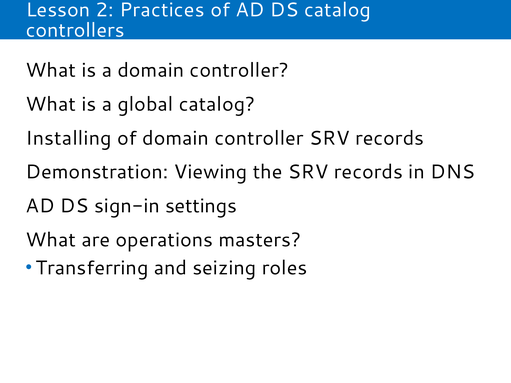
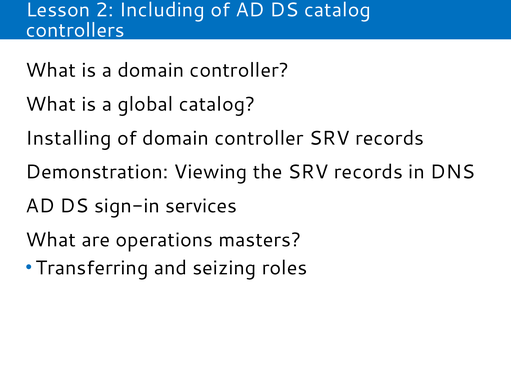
Practices: Practices -> Including
settings: settings -> services
